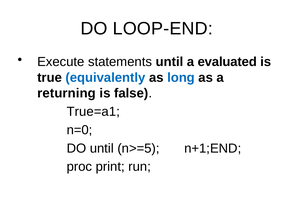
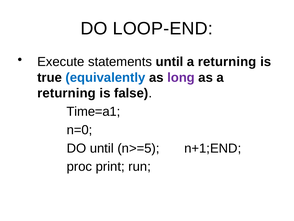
until a evaluated: evaluated -> returning
long colour: blue -> purple
True=a1: True=a1 -> Time=a1
